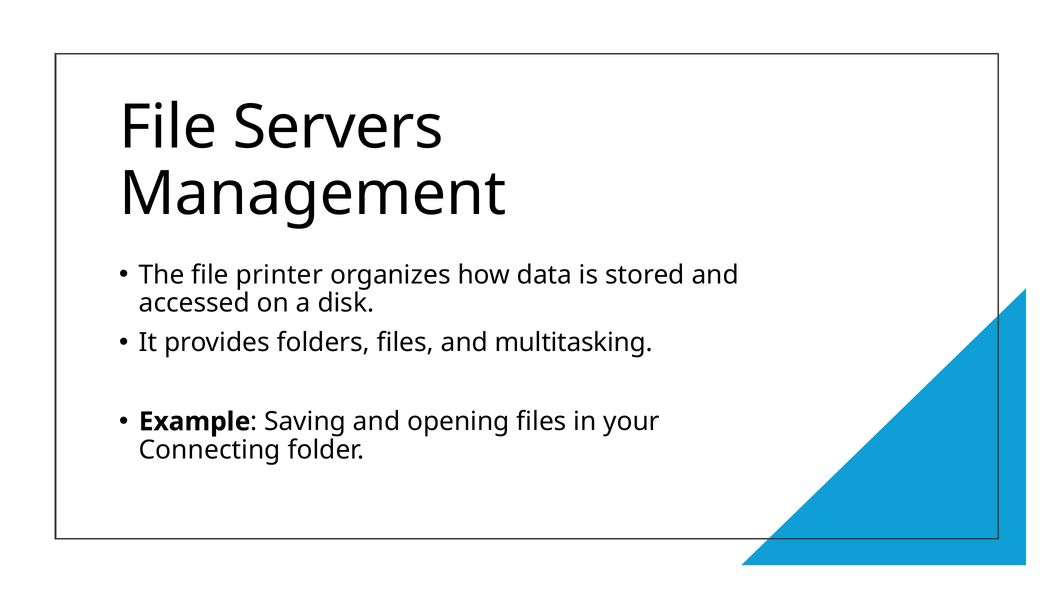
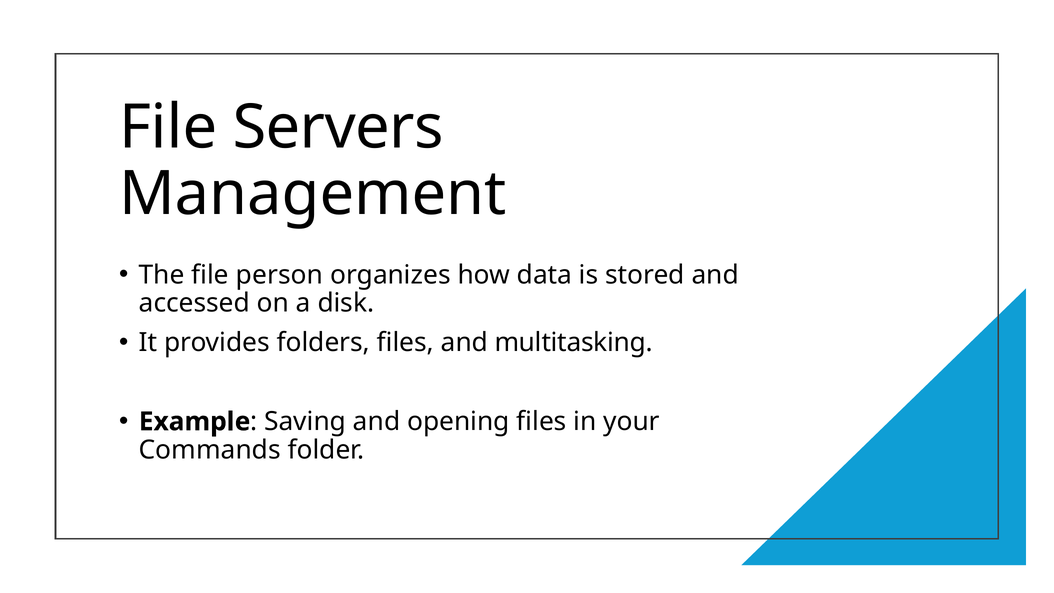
printer: printer -> person
Connecting: Connecting -> Commands
